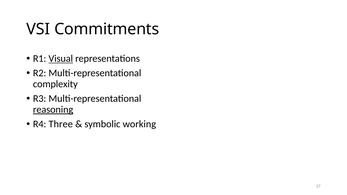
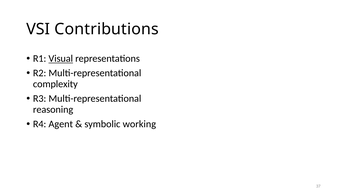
Commitments: Commitments -> Contributions
reasoning underline: present -> none
Three: Three -> Agent
